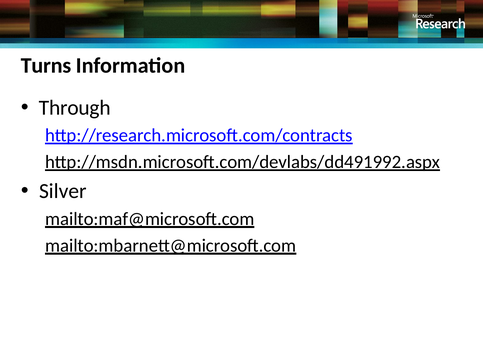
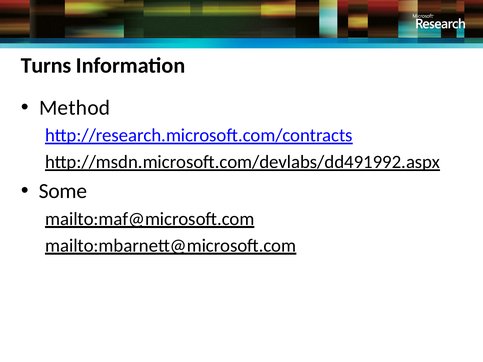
Through: Through -> Method
Silver: Silver -> Some
